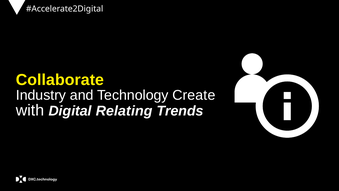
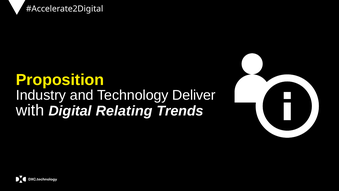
Collaborate: Collaborate -> Proposition
Create: Create -> Deliver
